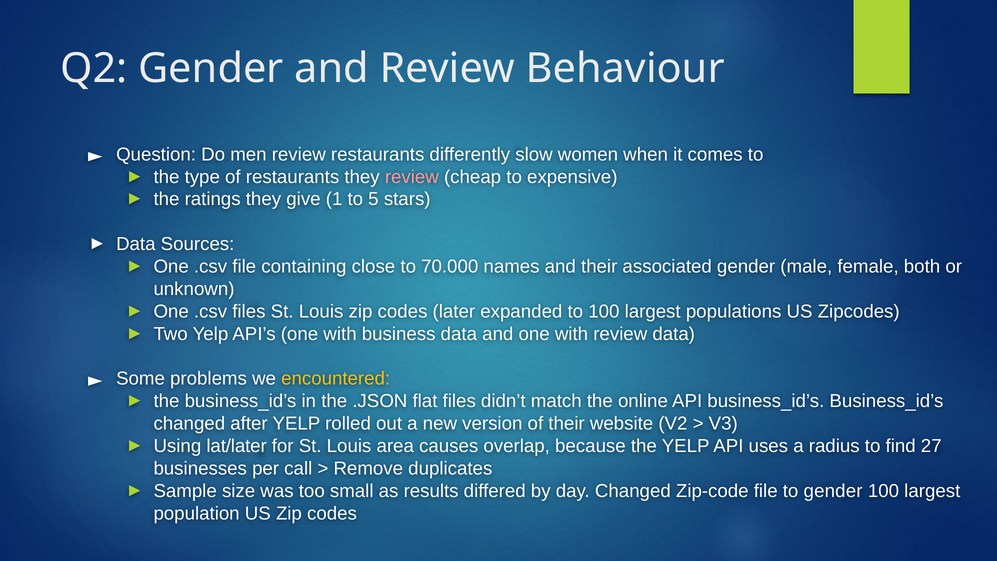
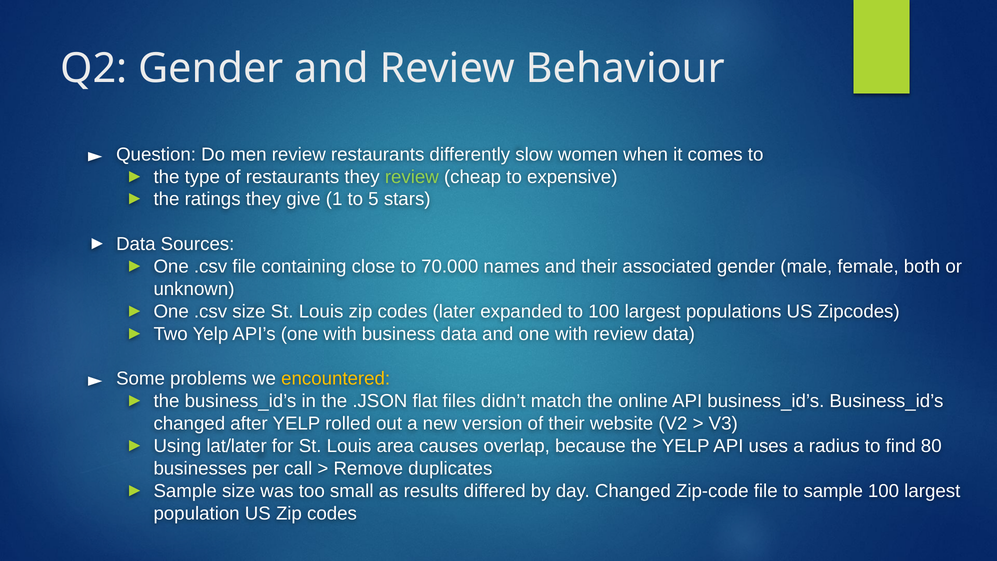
review at (412, 177) colour: pink -> light green
.csv files: files -> size
27: 27 -> 80
to gender: gender -> sample
